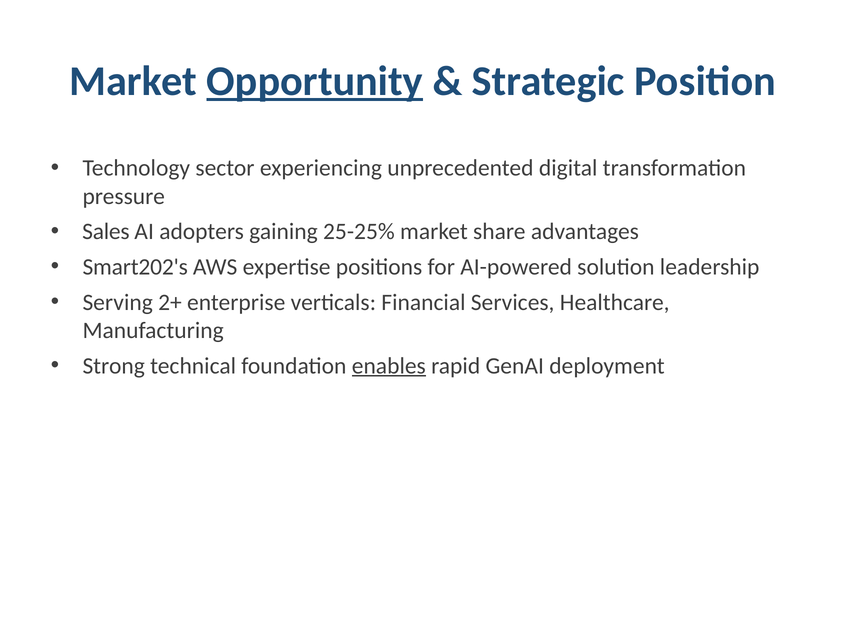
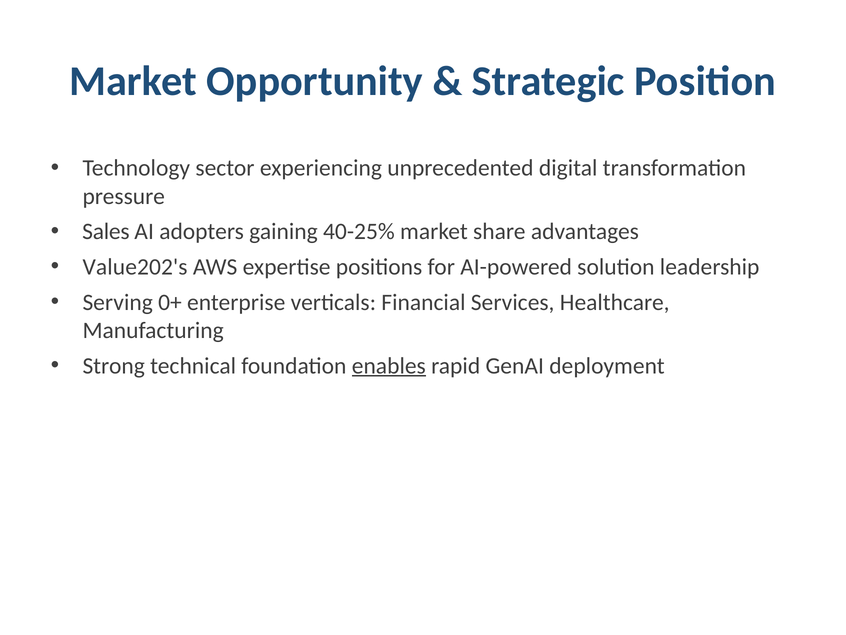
Opportunity underline: present -> none
25-25%: 25-25% -> 40-25%
Smart202's: Smart202's -> Value202's
2+: 2+ -> 0+
